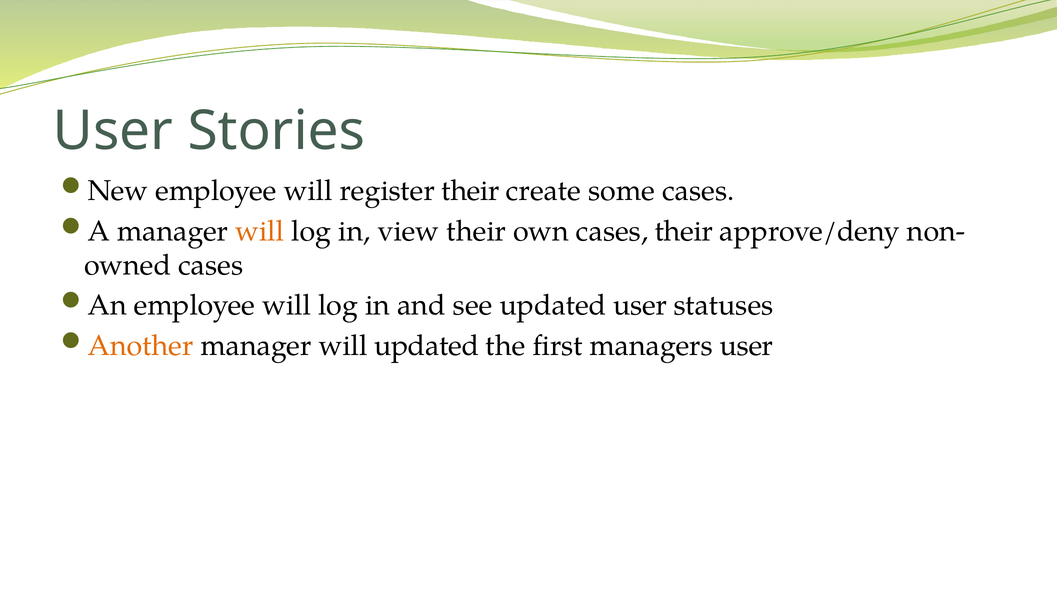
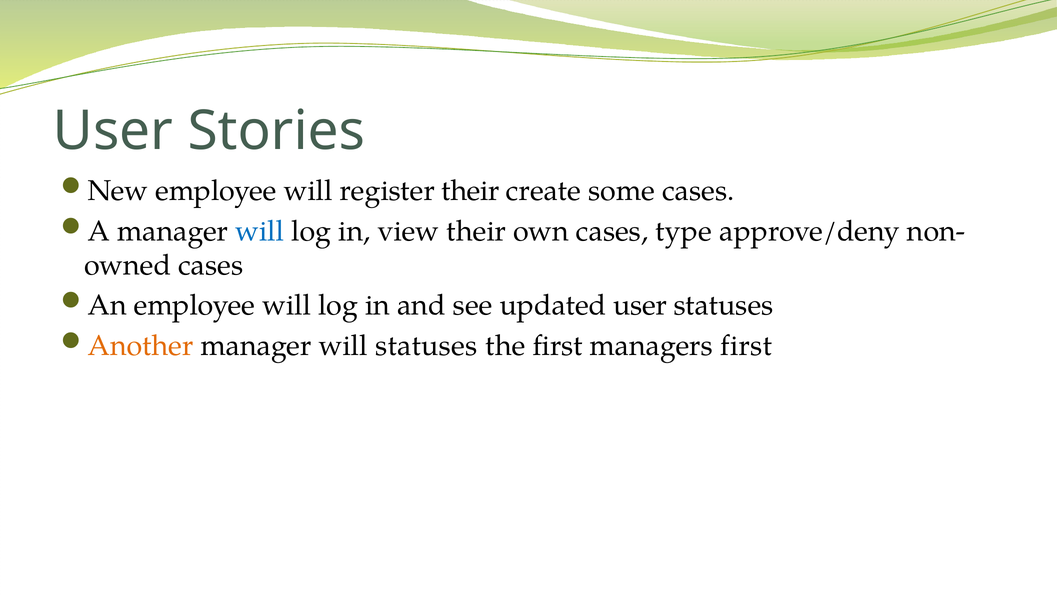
will at (260, 231) colour: orange -> blue
cases their: their -> type
will updated: updated -> statuses
managers user: user -> first
